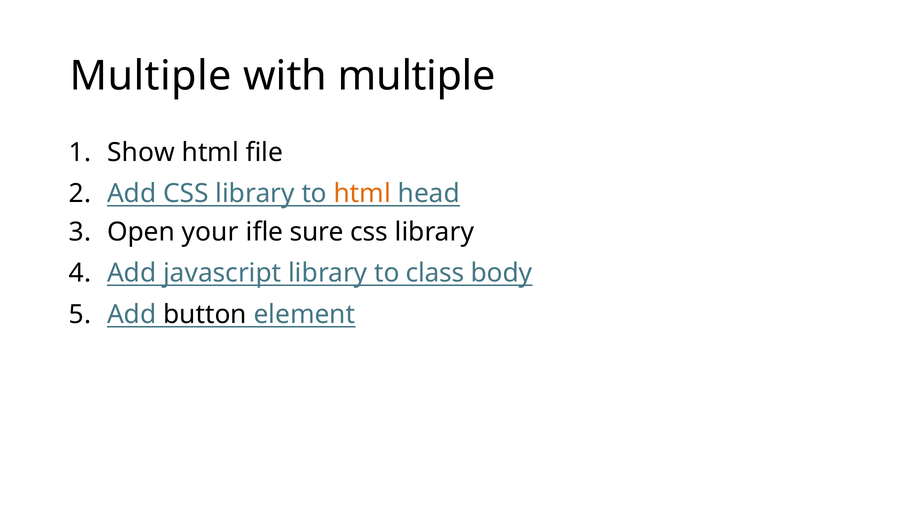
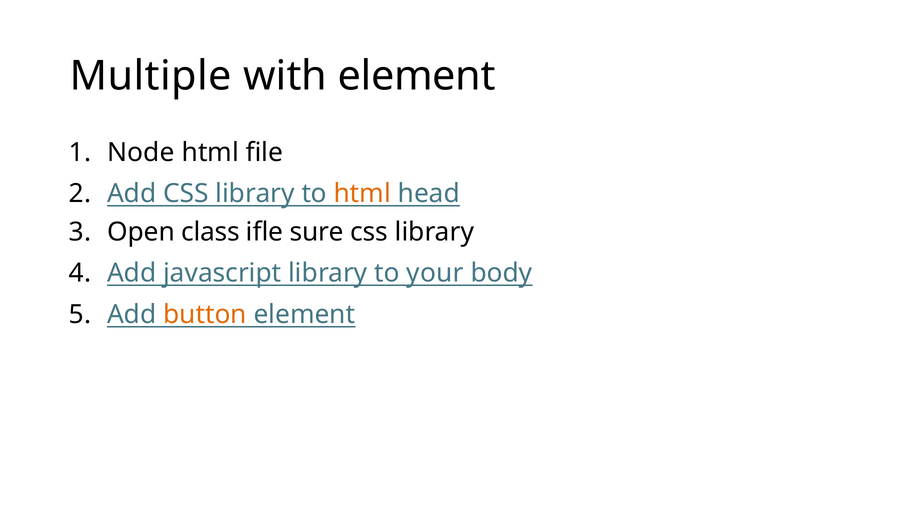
with multiple: multiple -> element
Show: Show -> Node
your: your -> class
class: class -> your
button colour: black -> orange
